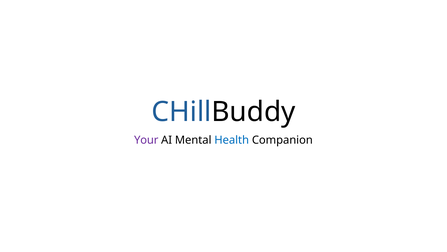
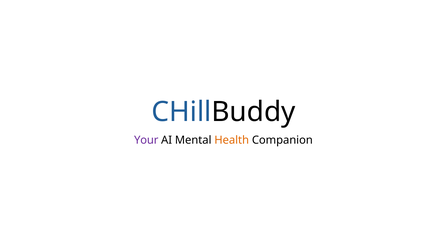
Health colour: blue -> orange
